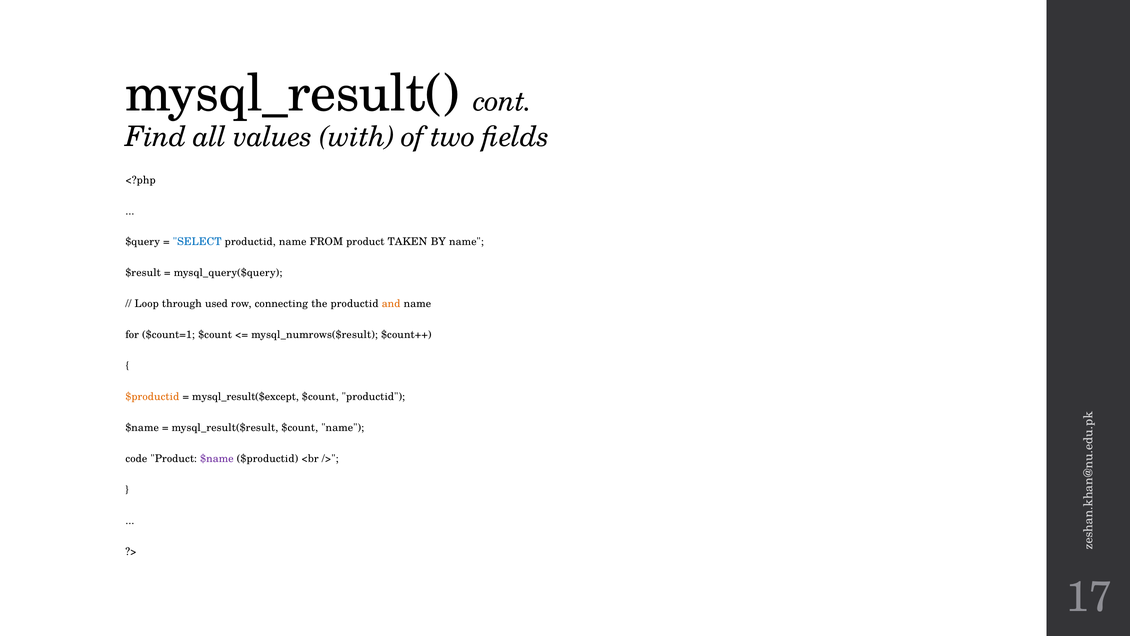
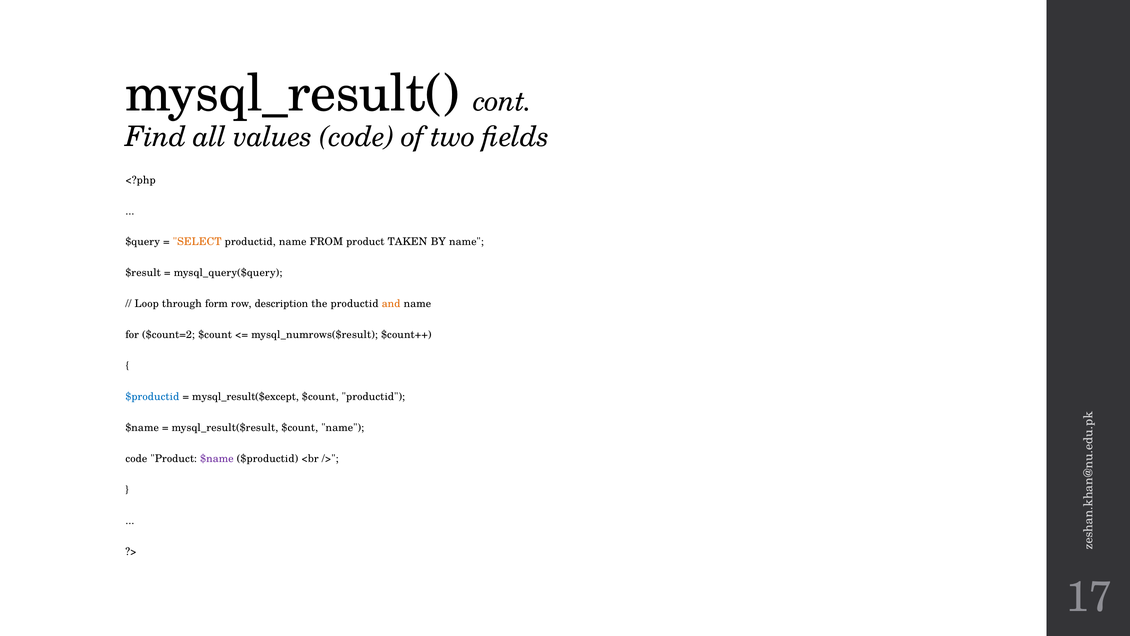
values with: with -> code
SELECT colour: blue -> orange
used: used -> form
connecting: connecting -> description
$count=1: $count=1 -> $count=2
$productid at (152, 397) colour: orange -> blue
